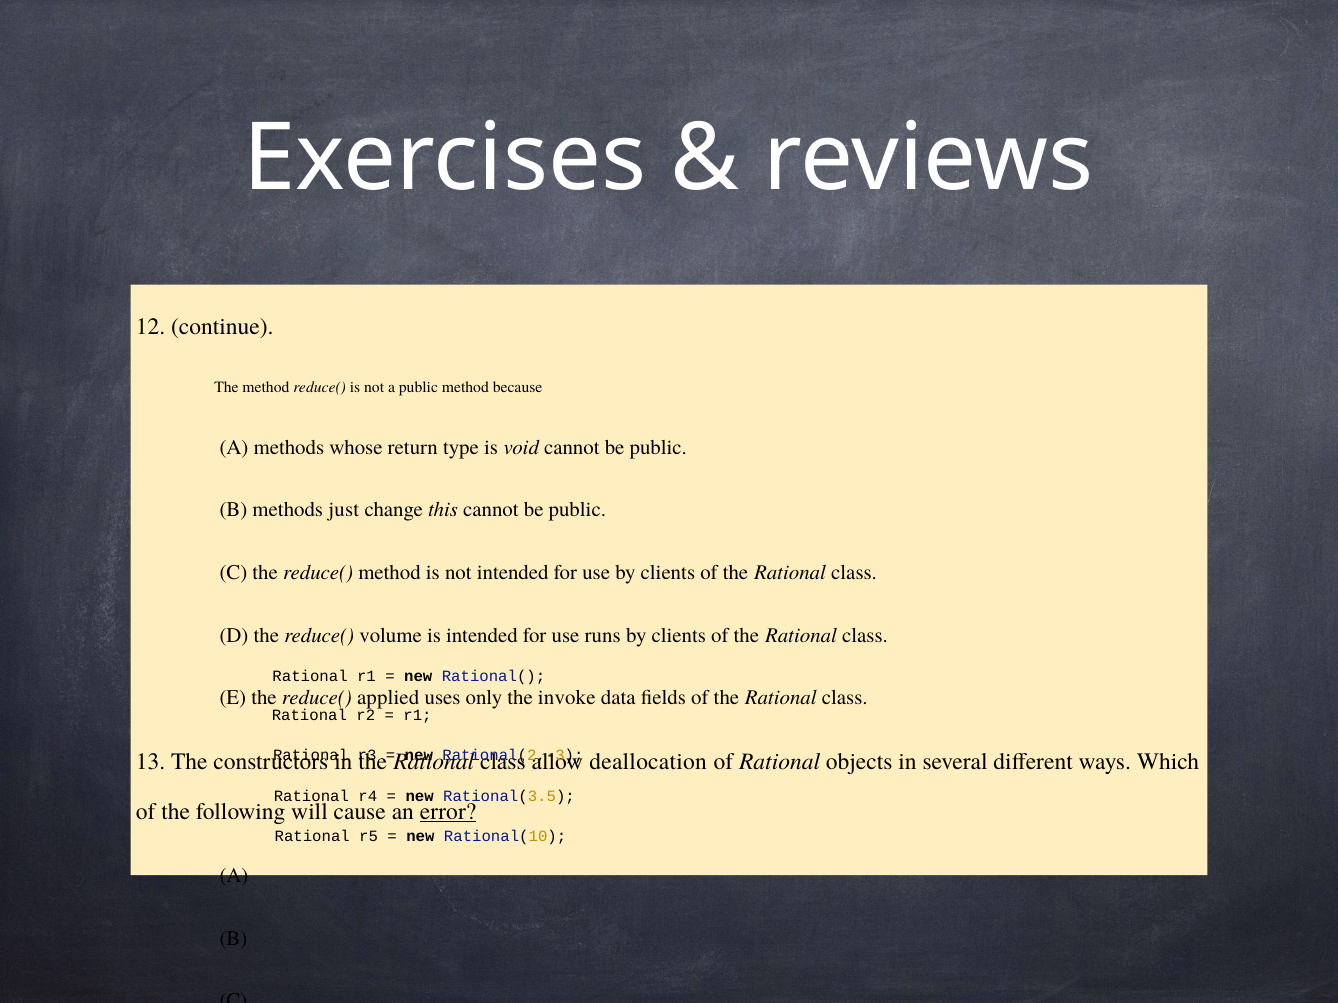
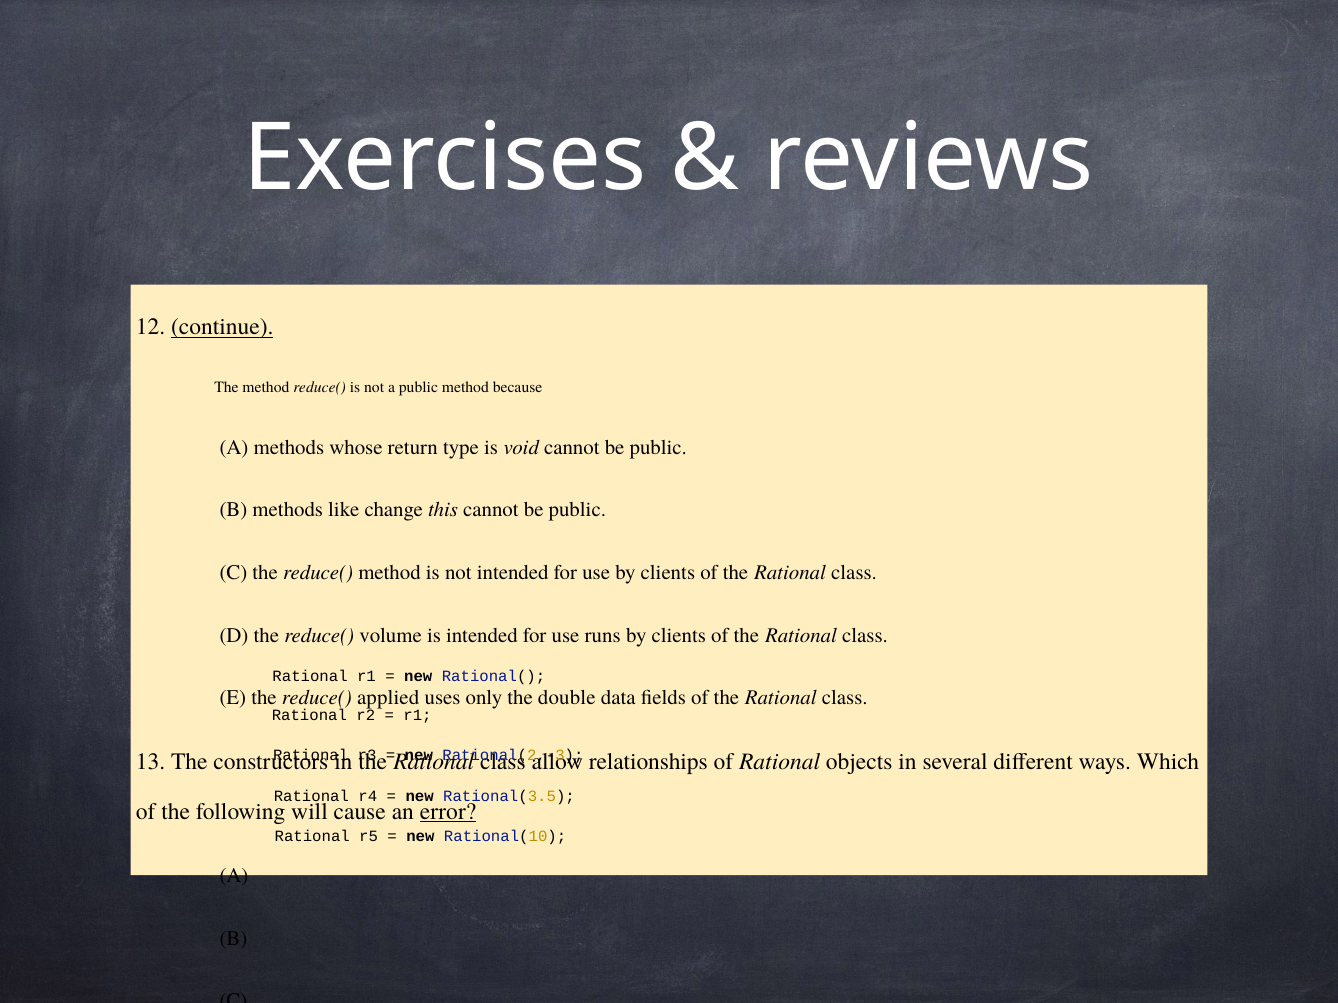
continue underline: none -> present
just: just -> like
invoke: invoke -> double
deallocation: deallocation -> relationships
